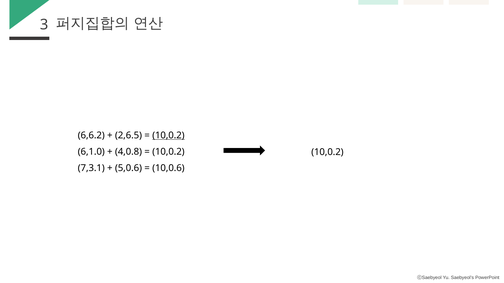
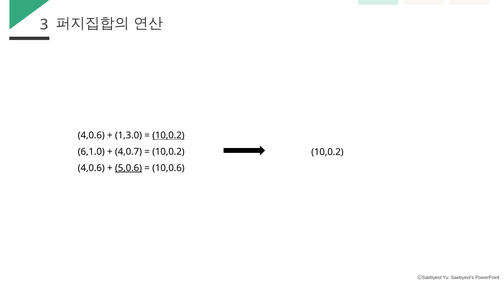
6,6.2 at (91, 136): 6,6.2 -> 4,0.6
2,6.5: 2,6.5 -> 1,3.0
4,0.8: 4,0.8 -> 4,0.7
7,3.1 at (91, 168): 7,3.1 -> 4,0.6
5,0.6 underline: none -> present
